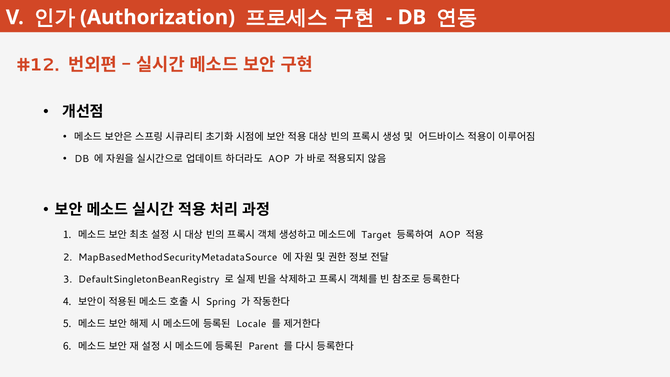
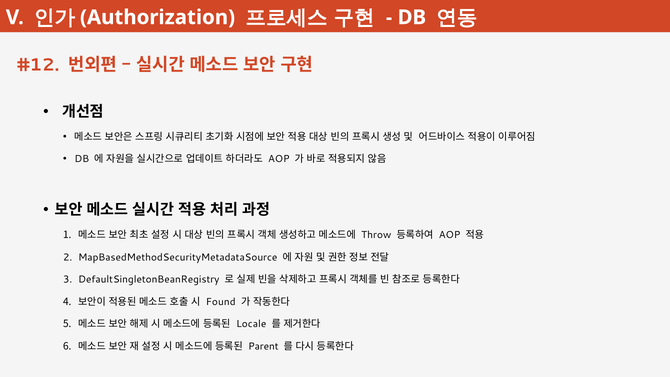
Target: Target -> Throw
Spring: Spring -> Found
